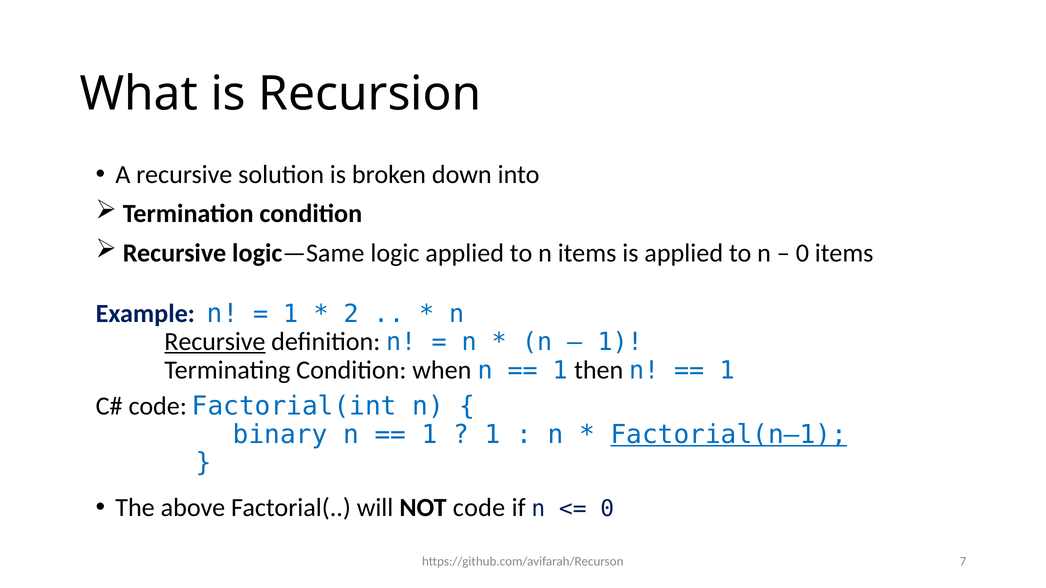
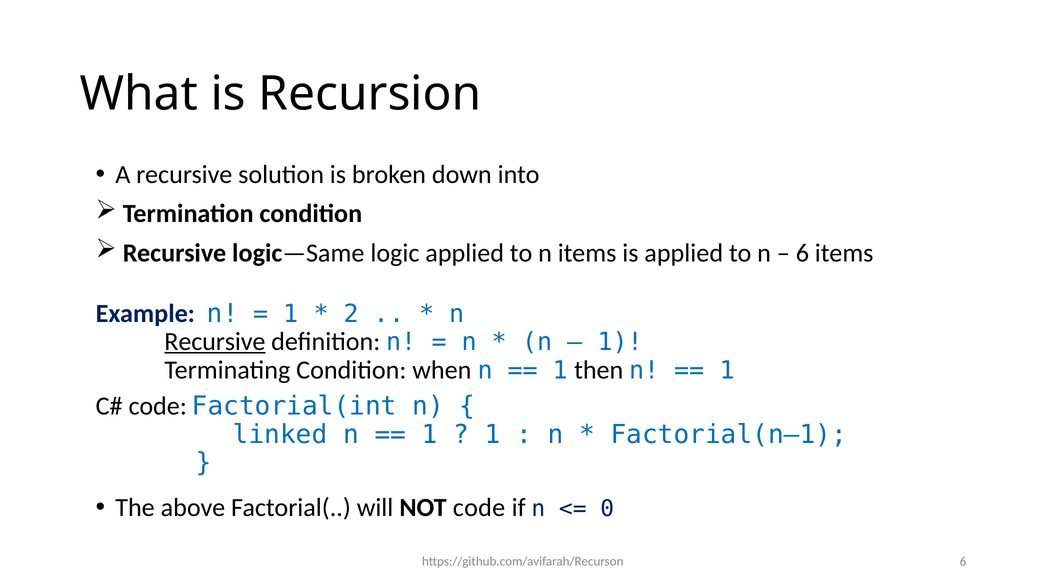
0 at (802, 253): 0 -> 6
binary: binary -> linked
Factorial(n–1 underline: present -> none
https://github.com/avifarah/Recurson 7: 7 -> 6
